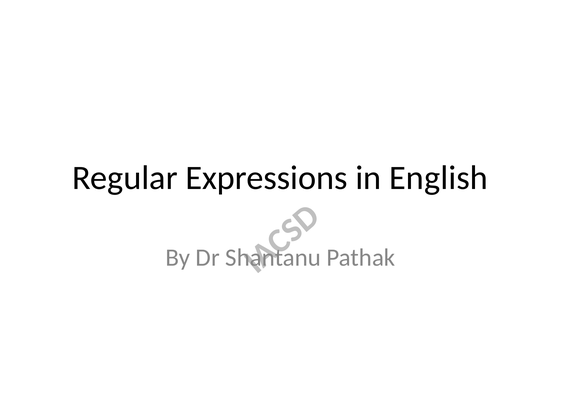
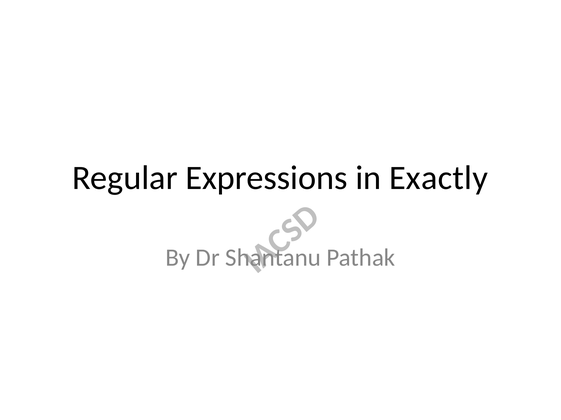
English: English -> Exactly
